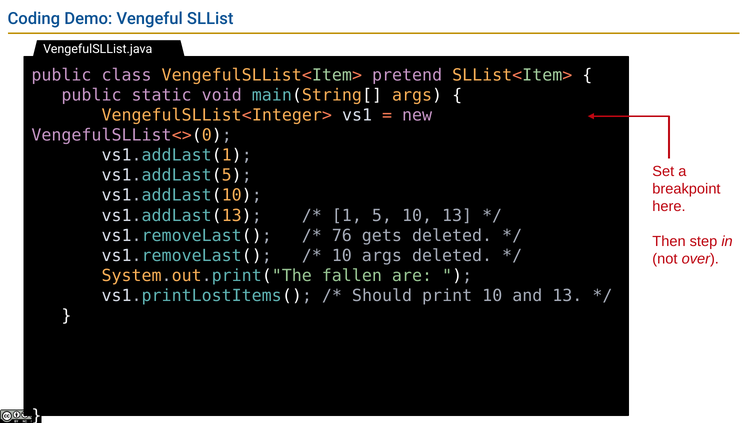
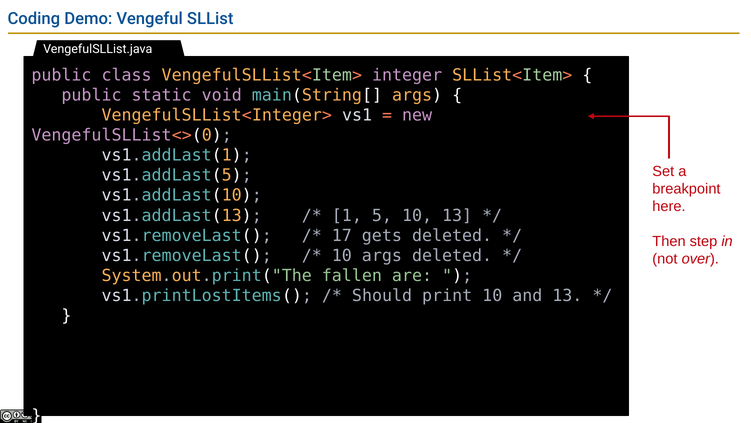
pretend: pretend -> integer
76: 76 -> 17
